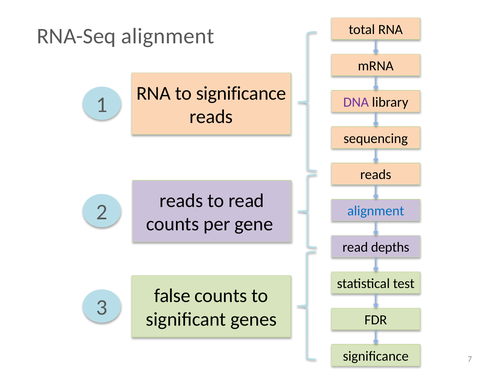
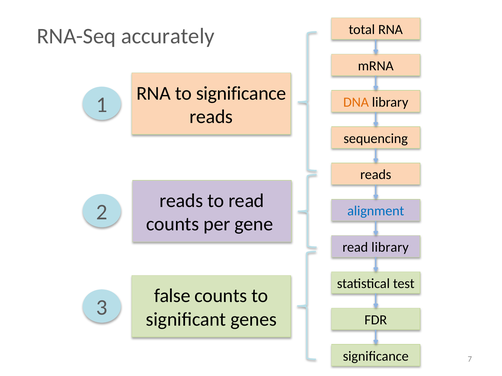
RNA-Seq alignment: alignment -> accurately
DNA colour: purple -> orange
read depths: depths -> library
